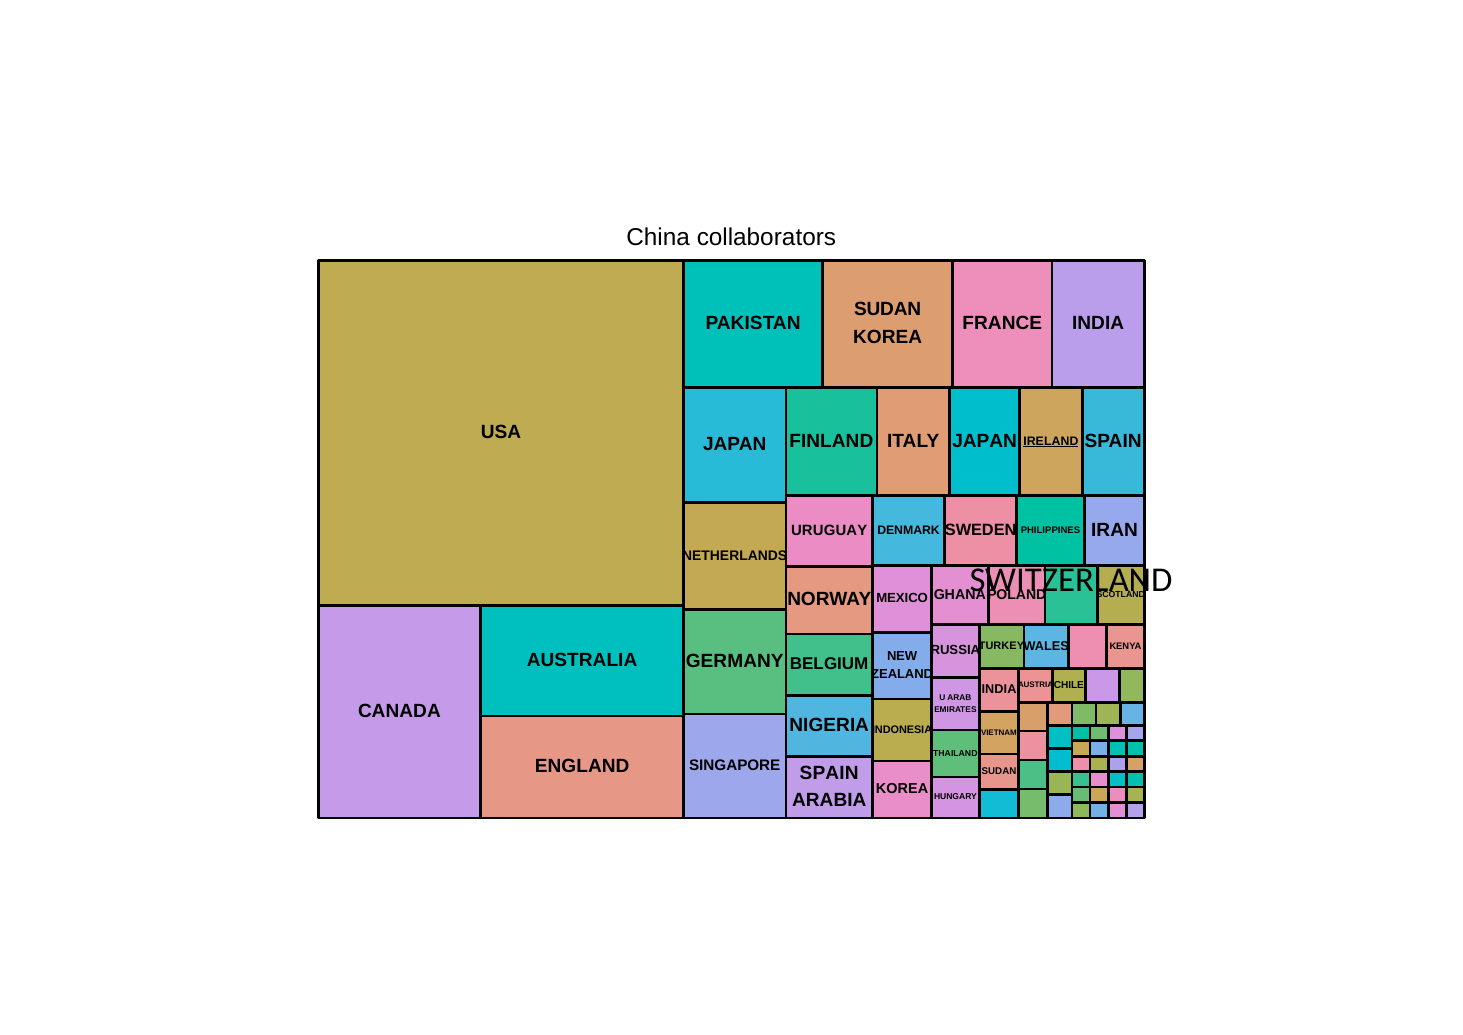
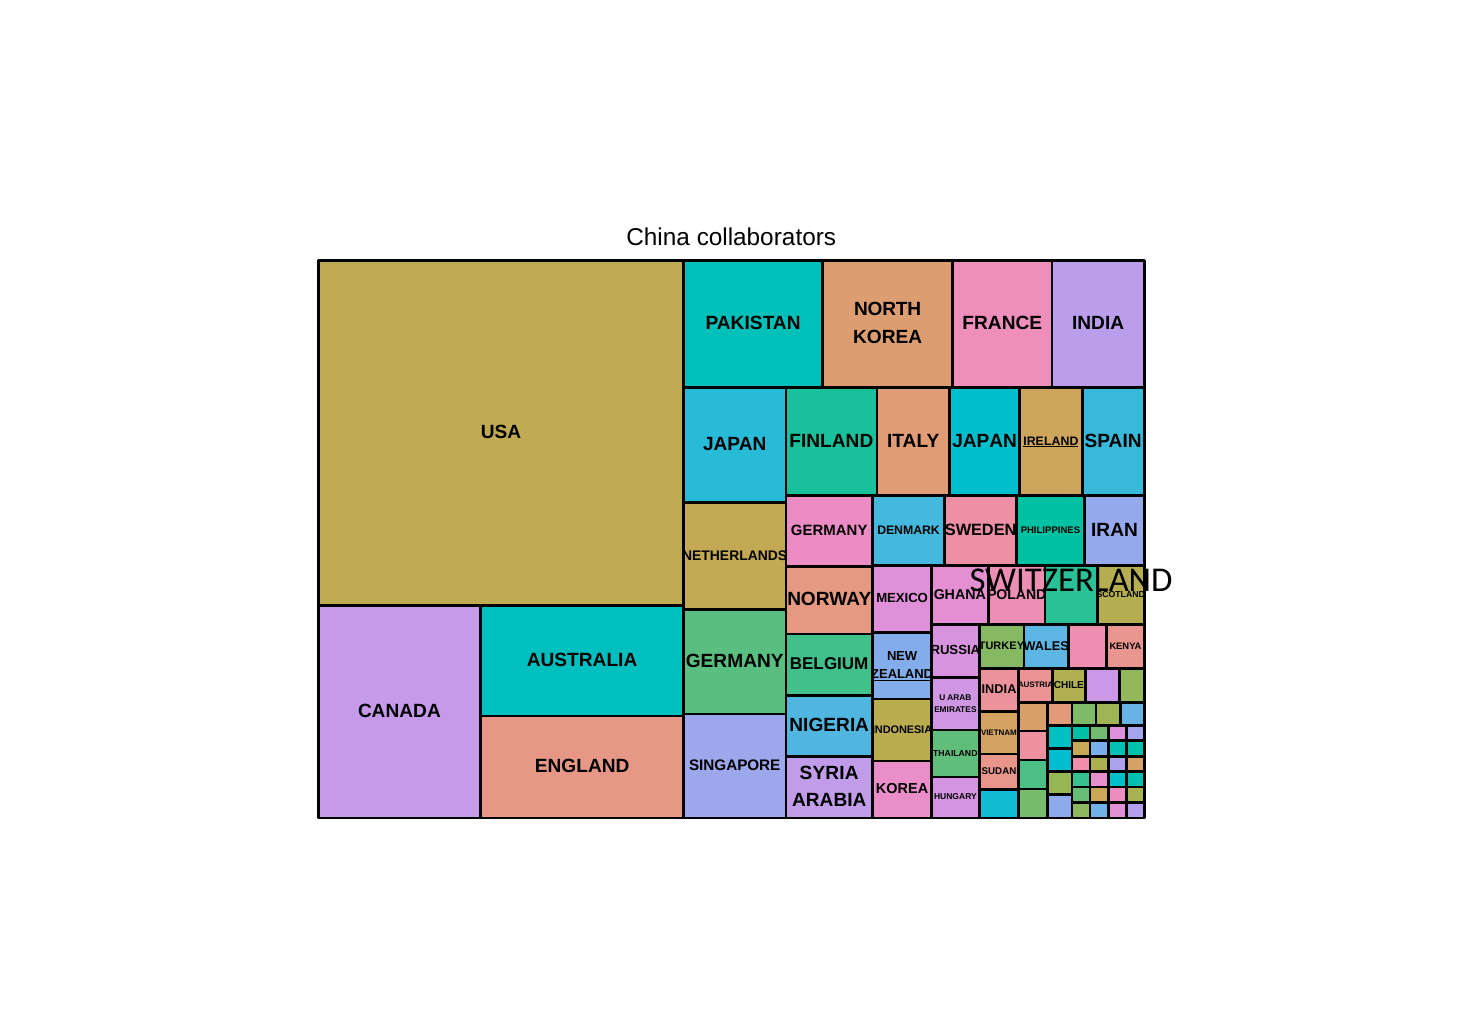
SUDAN at (888, 309): SUDAN -> NORTH
URUGUAY at (829, 530): URUGUAY -> GERMANY
ZEALAND underline: none -> present
SPAIN at (829, 772): SPAIN -> SYRIA
